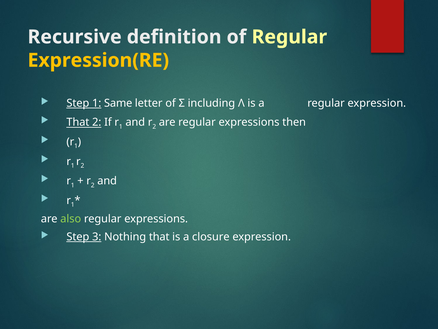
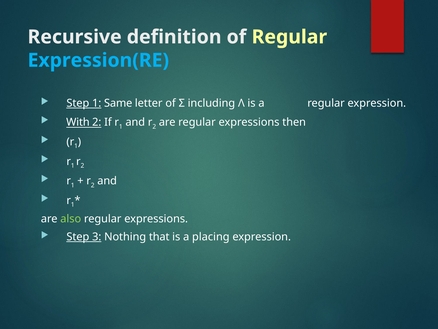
Expression(RE colour: yellow -> light blue
That at (78, 122): That -> With
closure: closure -> placing
